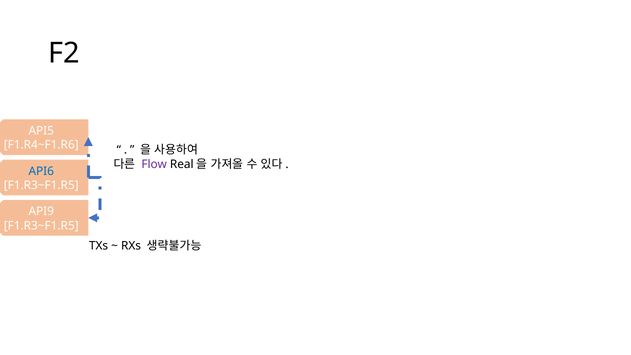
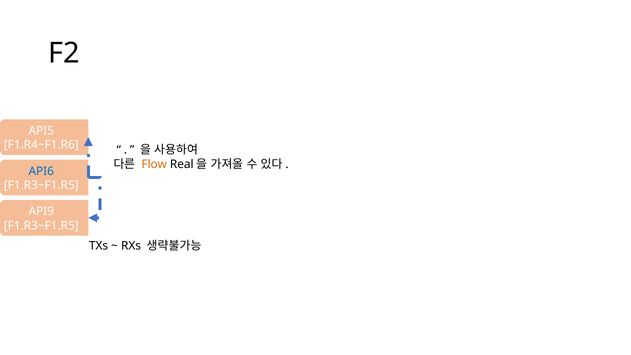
Flow colour: purple -> orange
